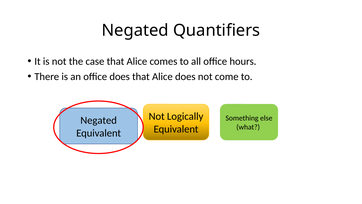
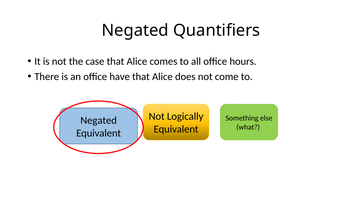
office does: does -> have
